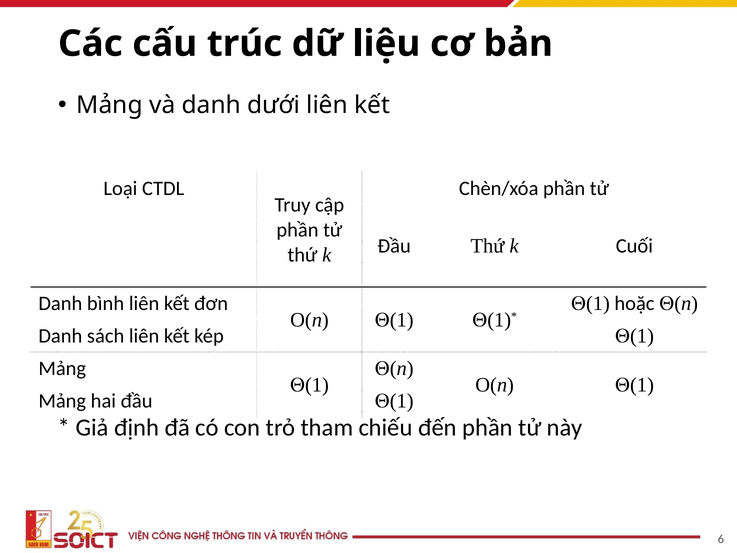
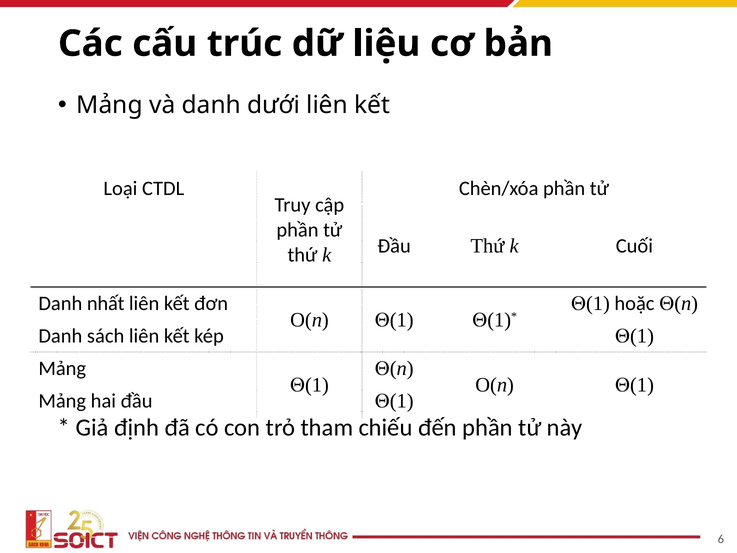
bình: bình -> nhất
